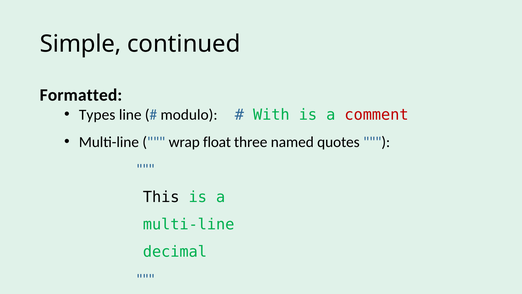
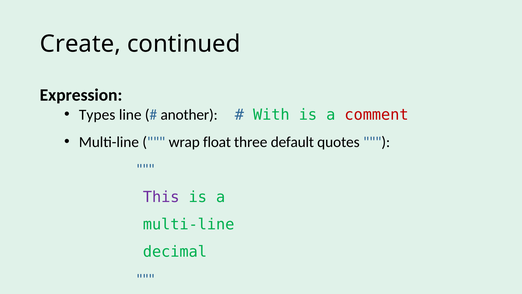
Simple: Simple -> Create
Formatted: Formatted -> Expression
modulo: modulo -> another
named: named -> default
This colour: black -> purple
